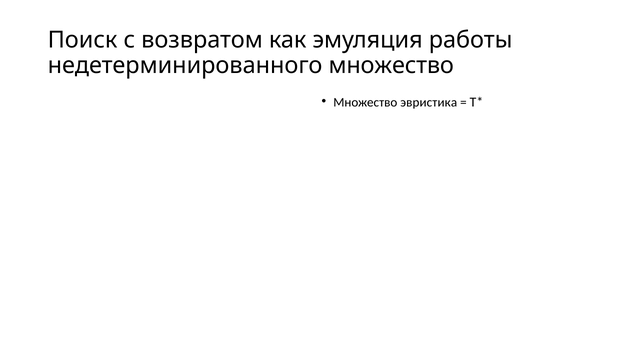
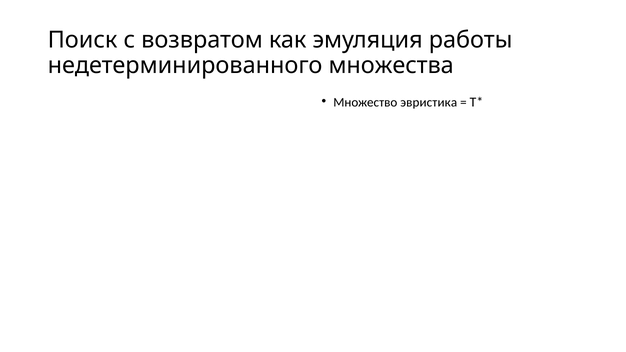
недетерминированного множество: множество -> множества
